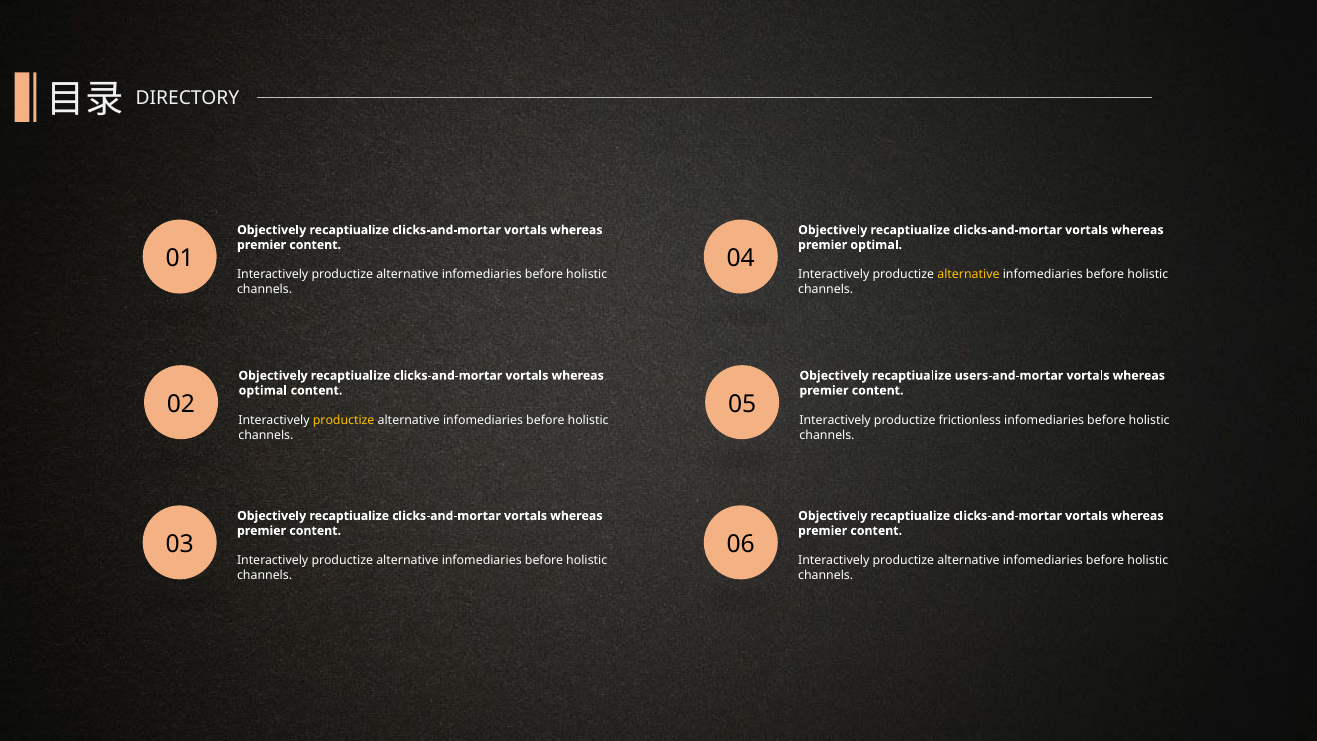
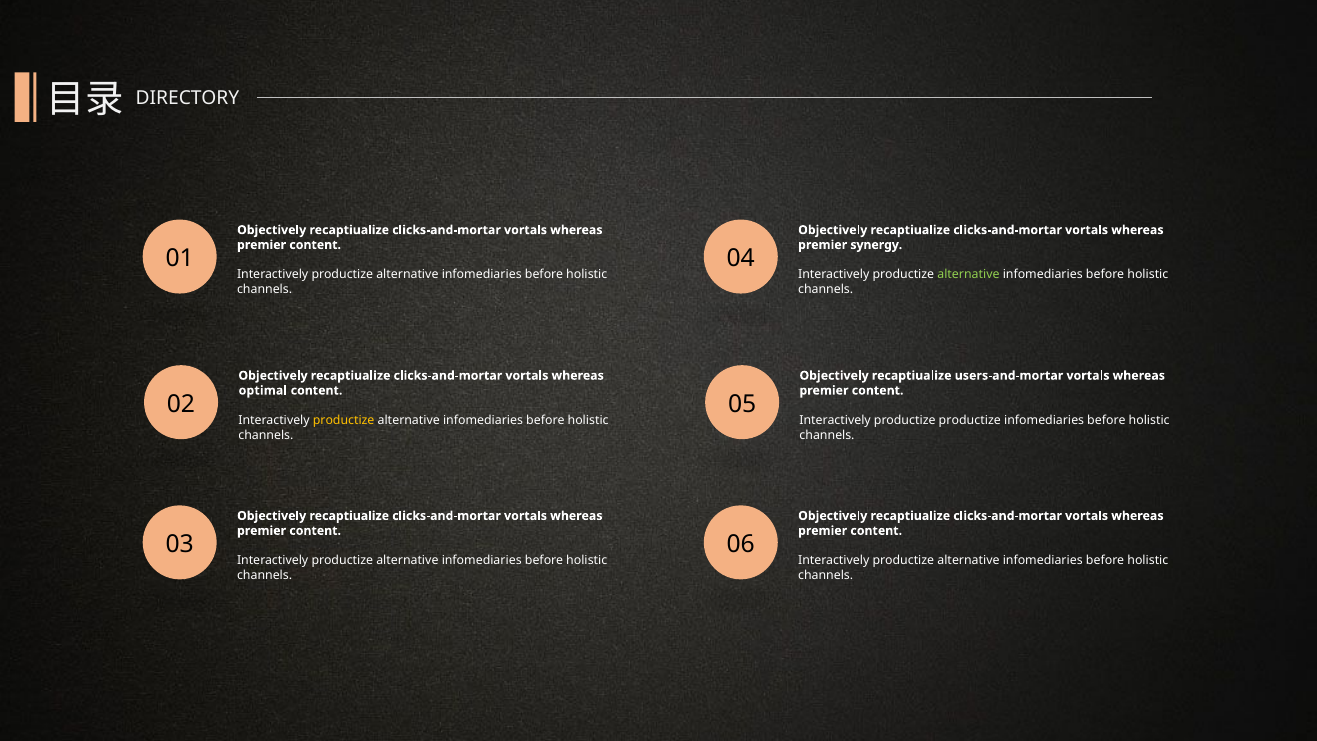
premier optimal: optimal -> synergy
alternative at (968, 275) colour: yellow -> light green
productize frictionless: frictionless -> productize
